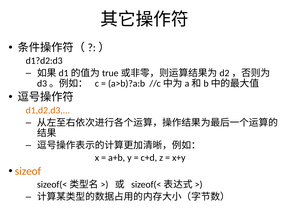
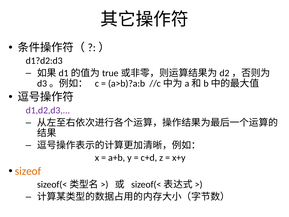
d1,d2,d3 colour: orange -> purple
